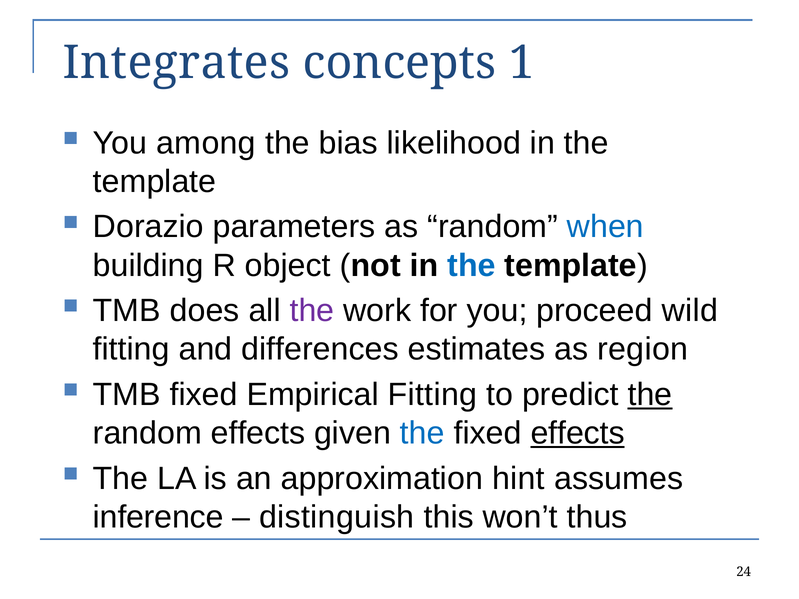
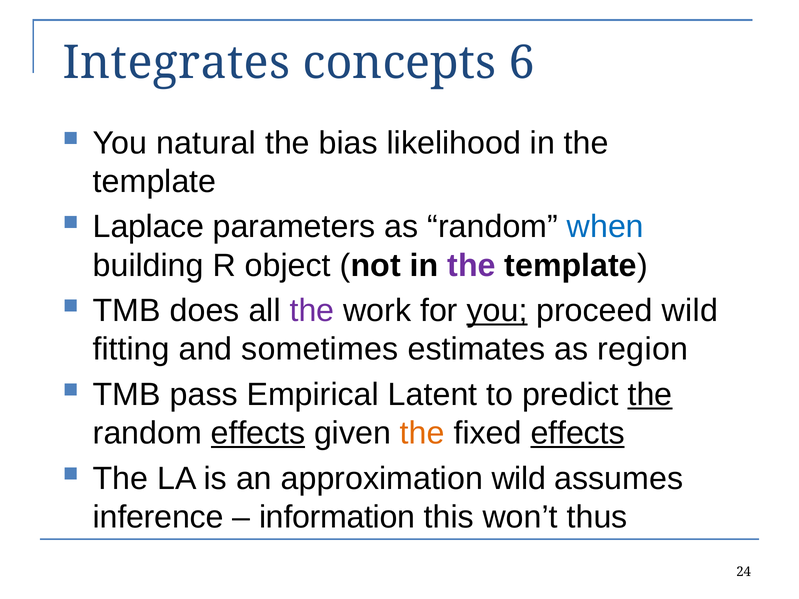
1: 1 -> 6
among: among -> natural
Dorazio: Dorazio -> Laplace
the at (471, 266) colour: blue -> purple
you at (497, 311) underline: none -> present
differences: differences -> sometimes
TMB fixed: fixed -> pass
Empirical Fitting: Fitting -> Latent
effects at (258, 433) underline: none -> present
the at (422, 433) colour: blue -> orange
approximation hint: hint -> wild
distinguish: distinguish -> information
